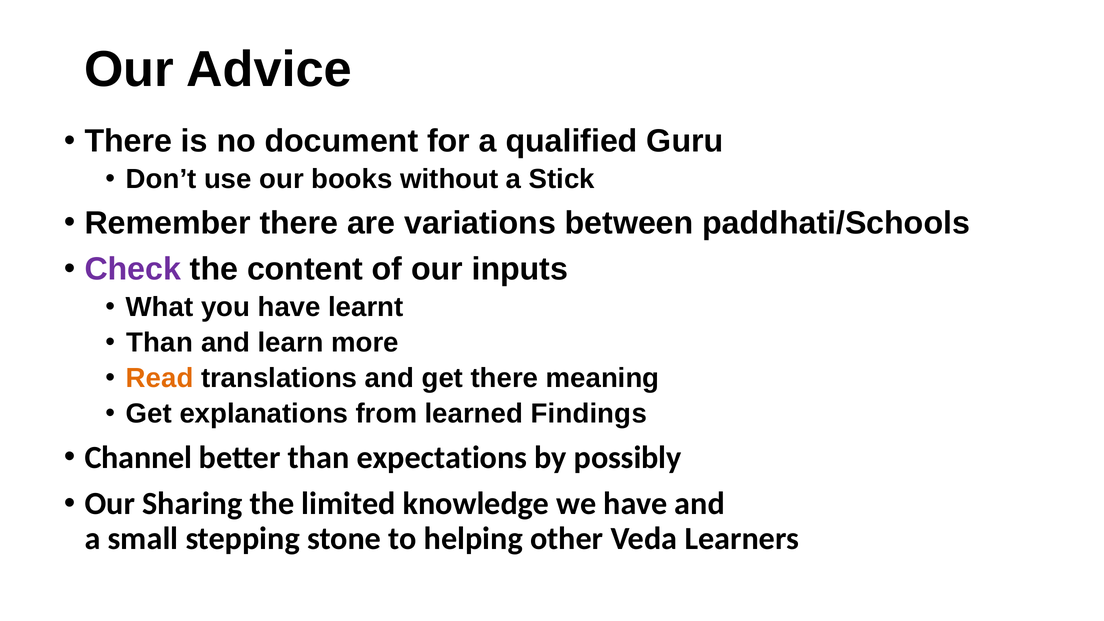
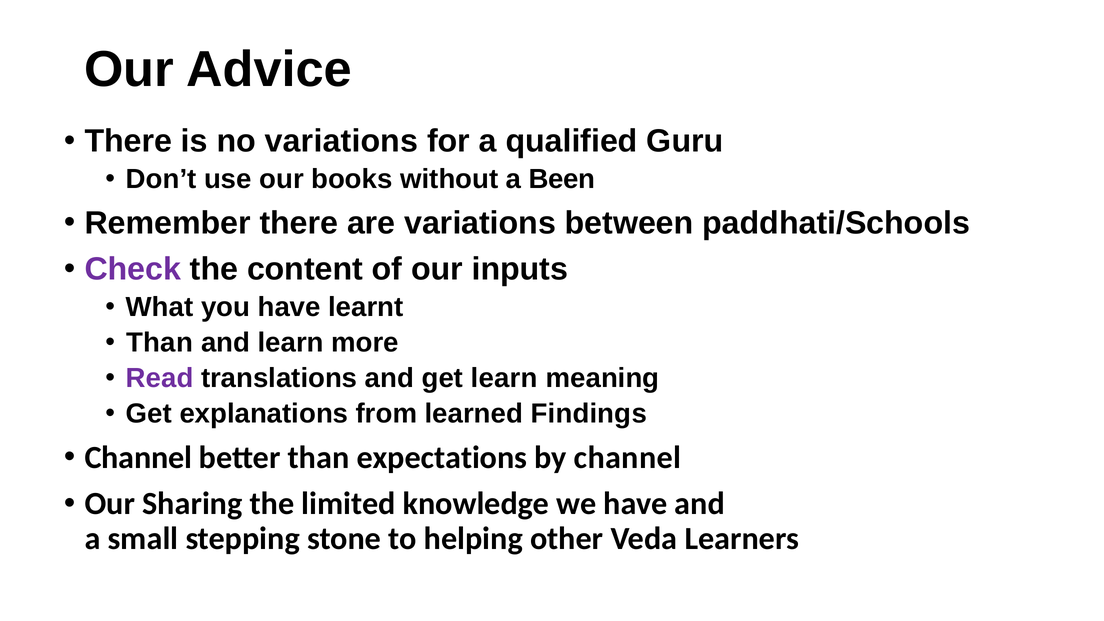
no document: document -> variations
Stick: Stick -> Been
Read colour: orange -> purple
get there: there -> learn
by possibly: possibly -> channel
